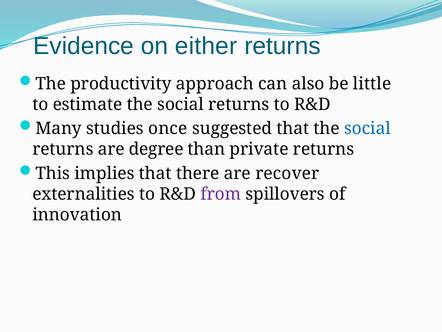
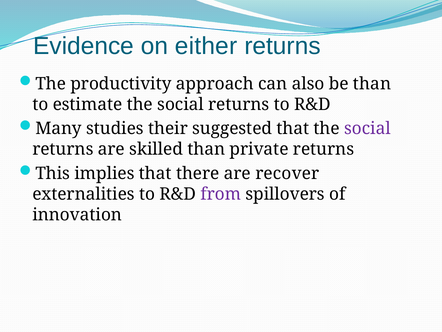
be little: little -> than
once: once -> their
social at (367, 128) colour: blue -> purple
degree: degree -> skilled
